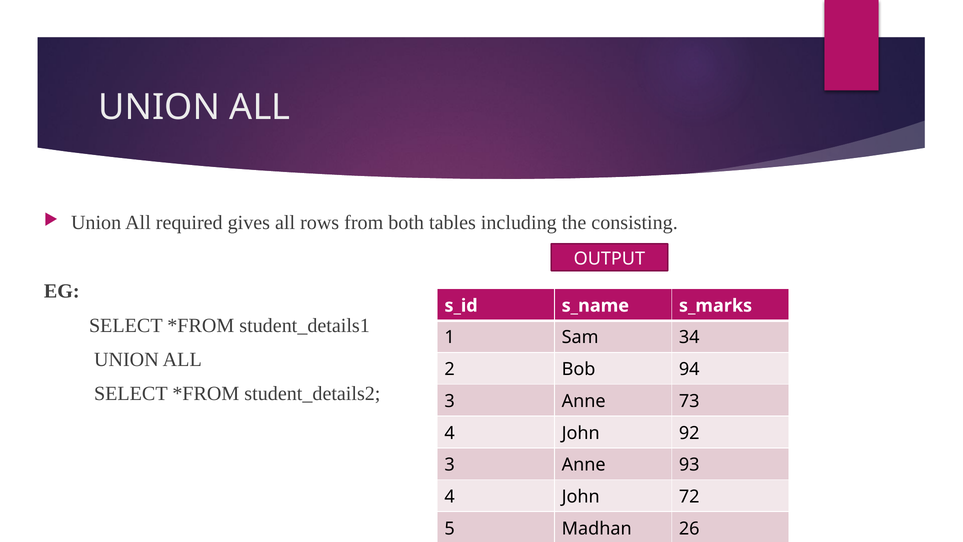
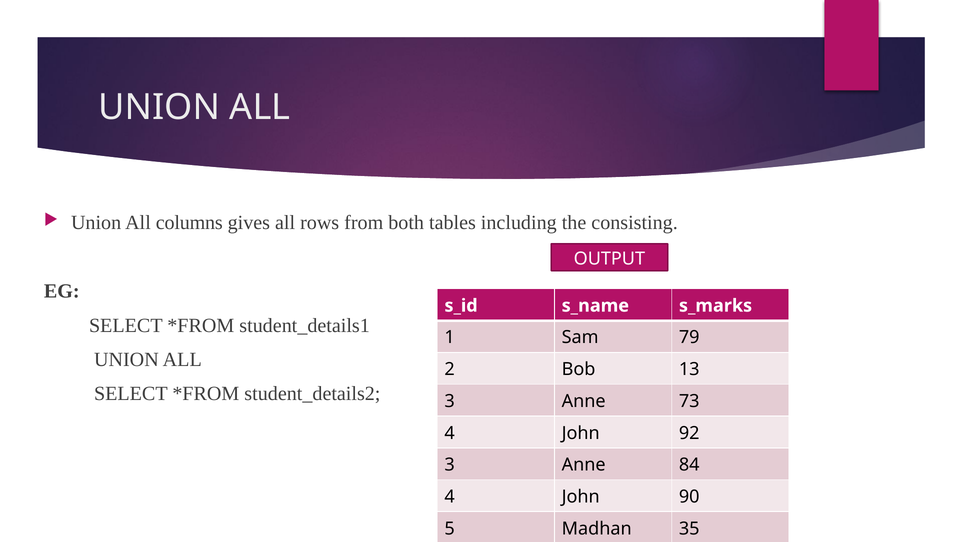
required: required -> columns
34: 34 -> 79
94: 94 -> 13
93: 93 -> 84
72: 72 -> 90
26: 26 -> 35
